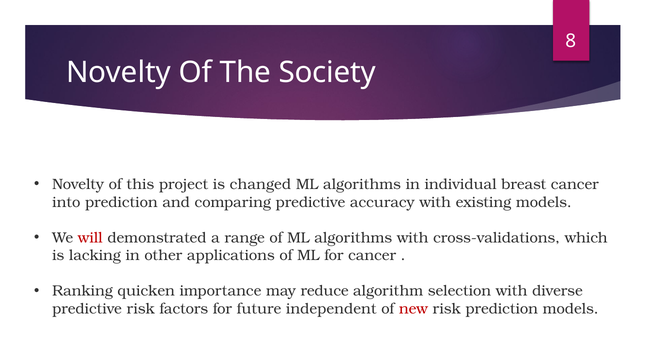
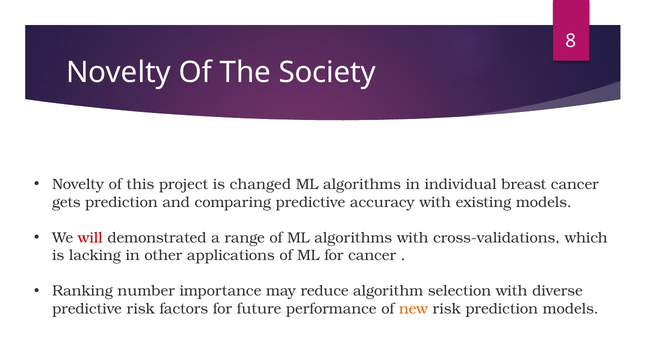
into: into -> gets
quicken: quicken -> number
independent: independent -> performance
new colour: red -> orange
